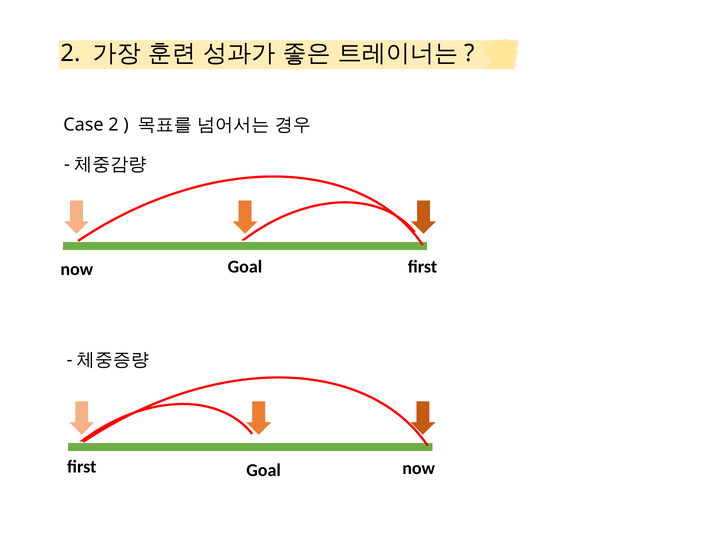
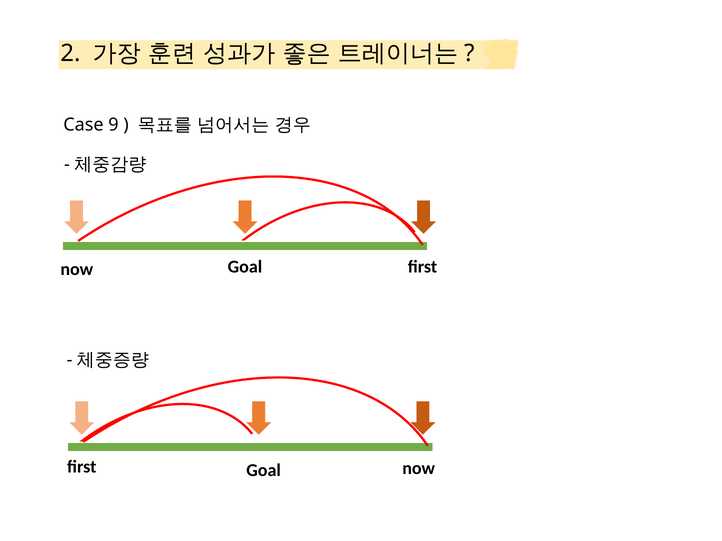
Case 2: 2 -> 9
